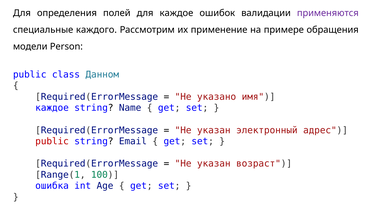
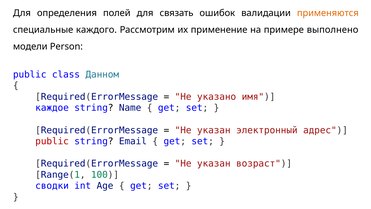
для каждое: каждое -> связать
применяются colour: purple -> orange
обращения: обращения -> выполнено
ошибка: ошибка -> сводки
